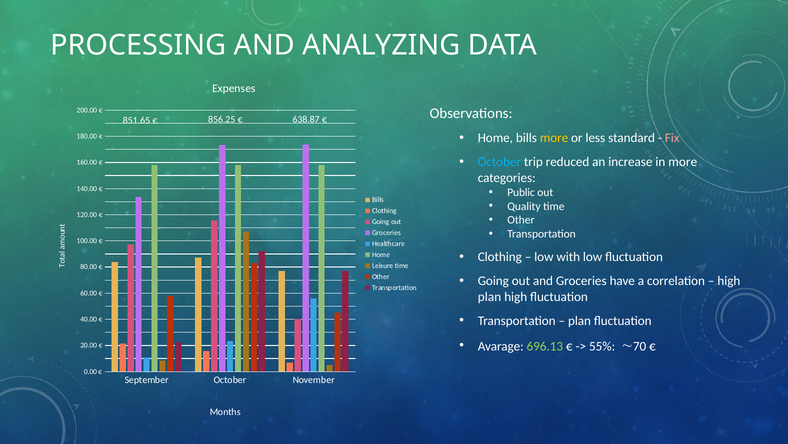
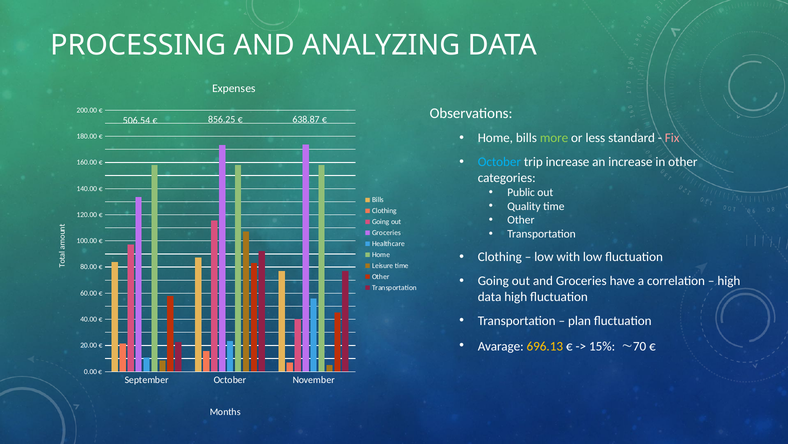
851.65: 851.65 -> 506.54
more at (554, 138) colour: yellow -> light green
trip reduced: reduced -> increase
in more: more -> other
plan at (489, 296): plan -> data
696.13 colour: light green -> yellow
55%: 55% -> 15%
